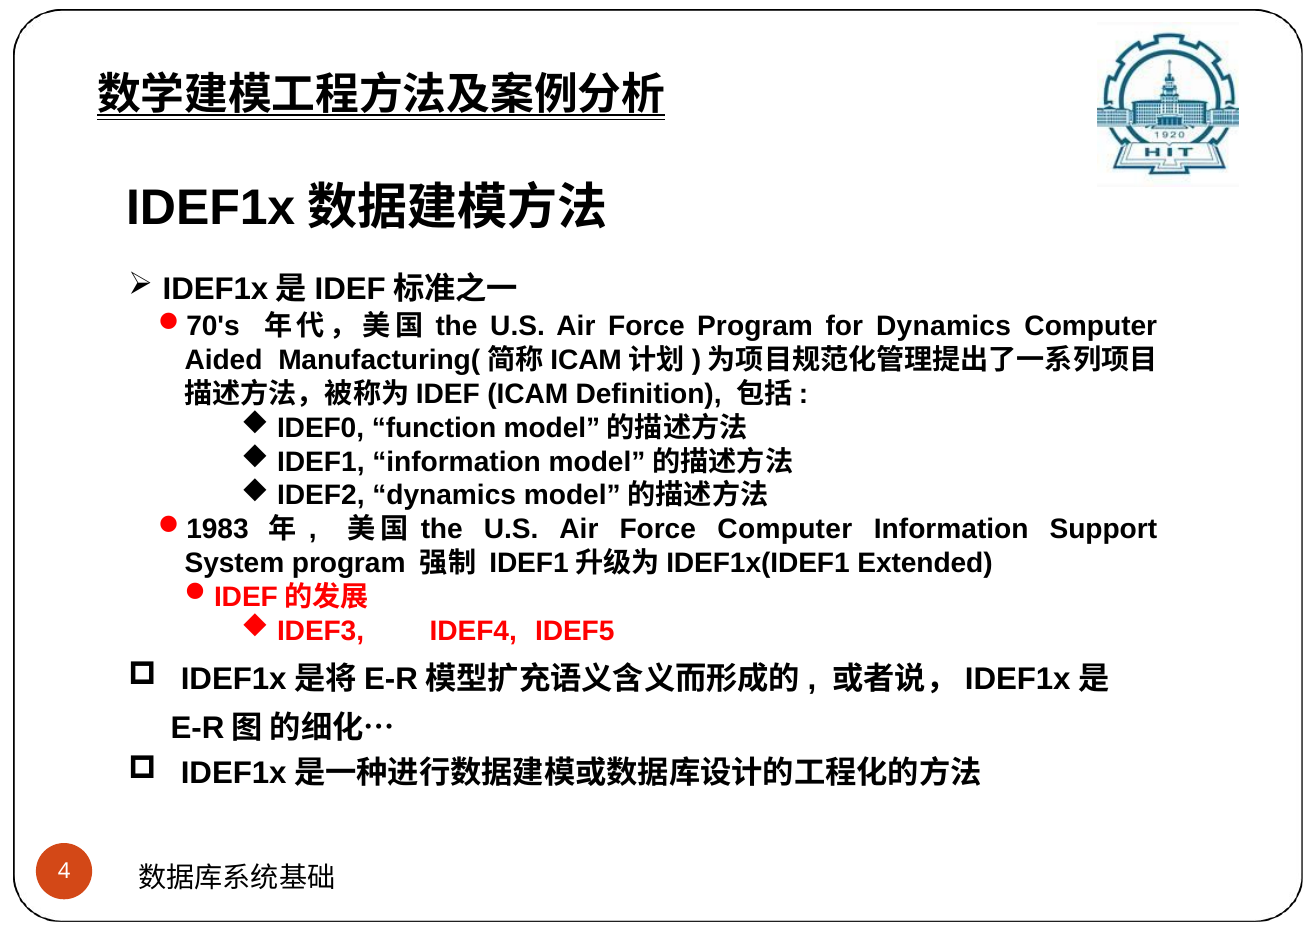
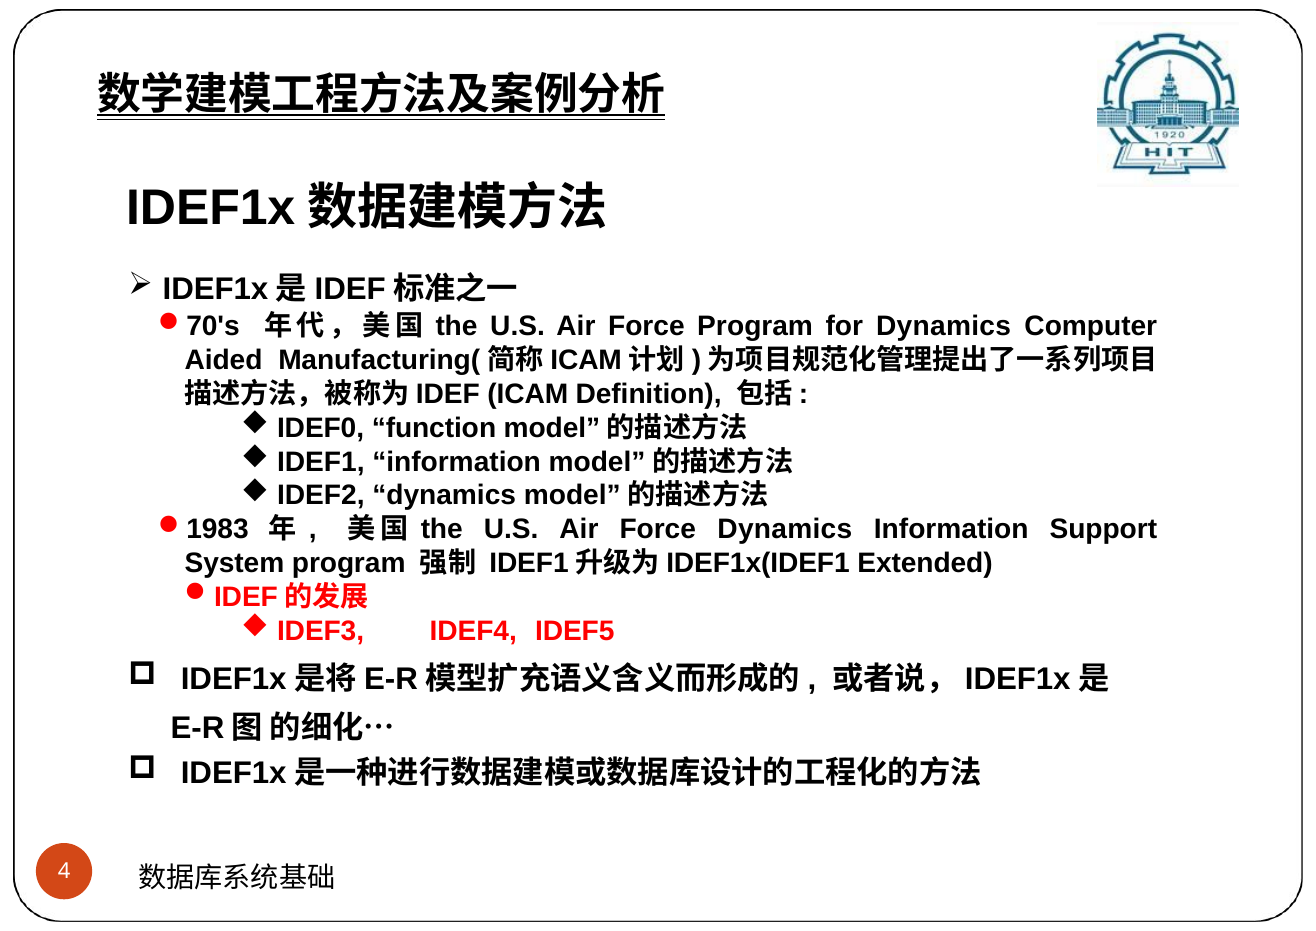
Force Computer: Computer -> Dynamics
